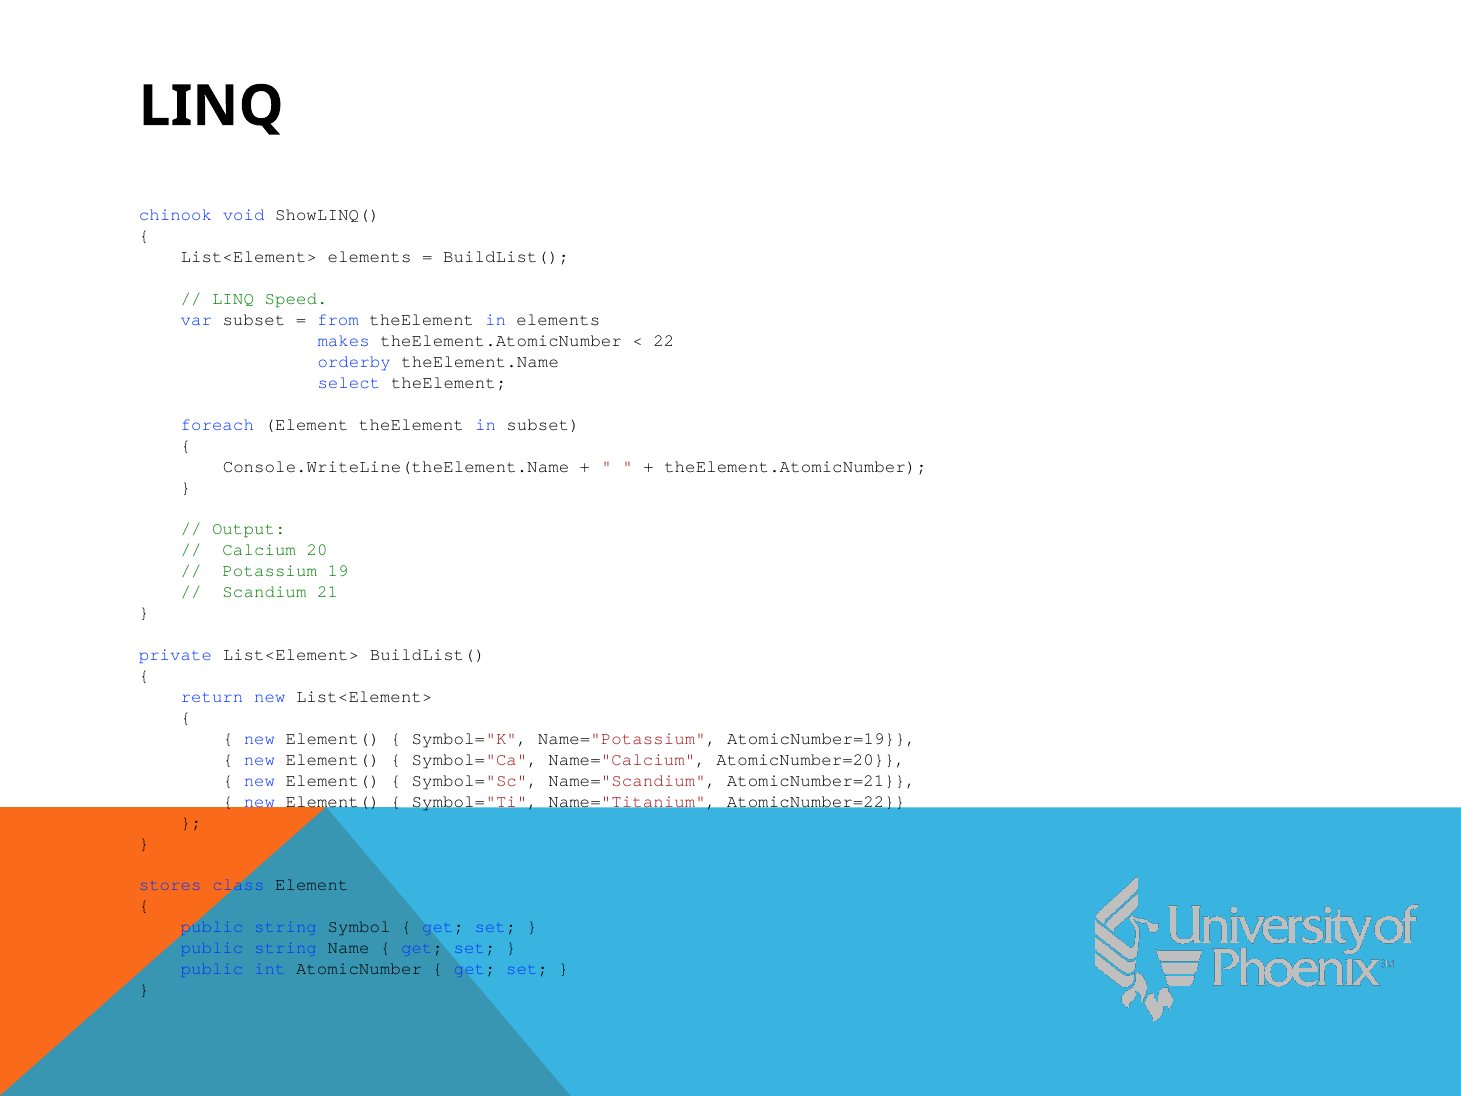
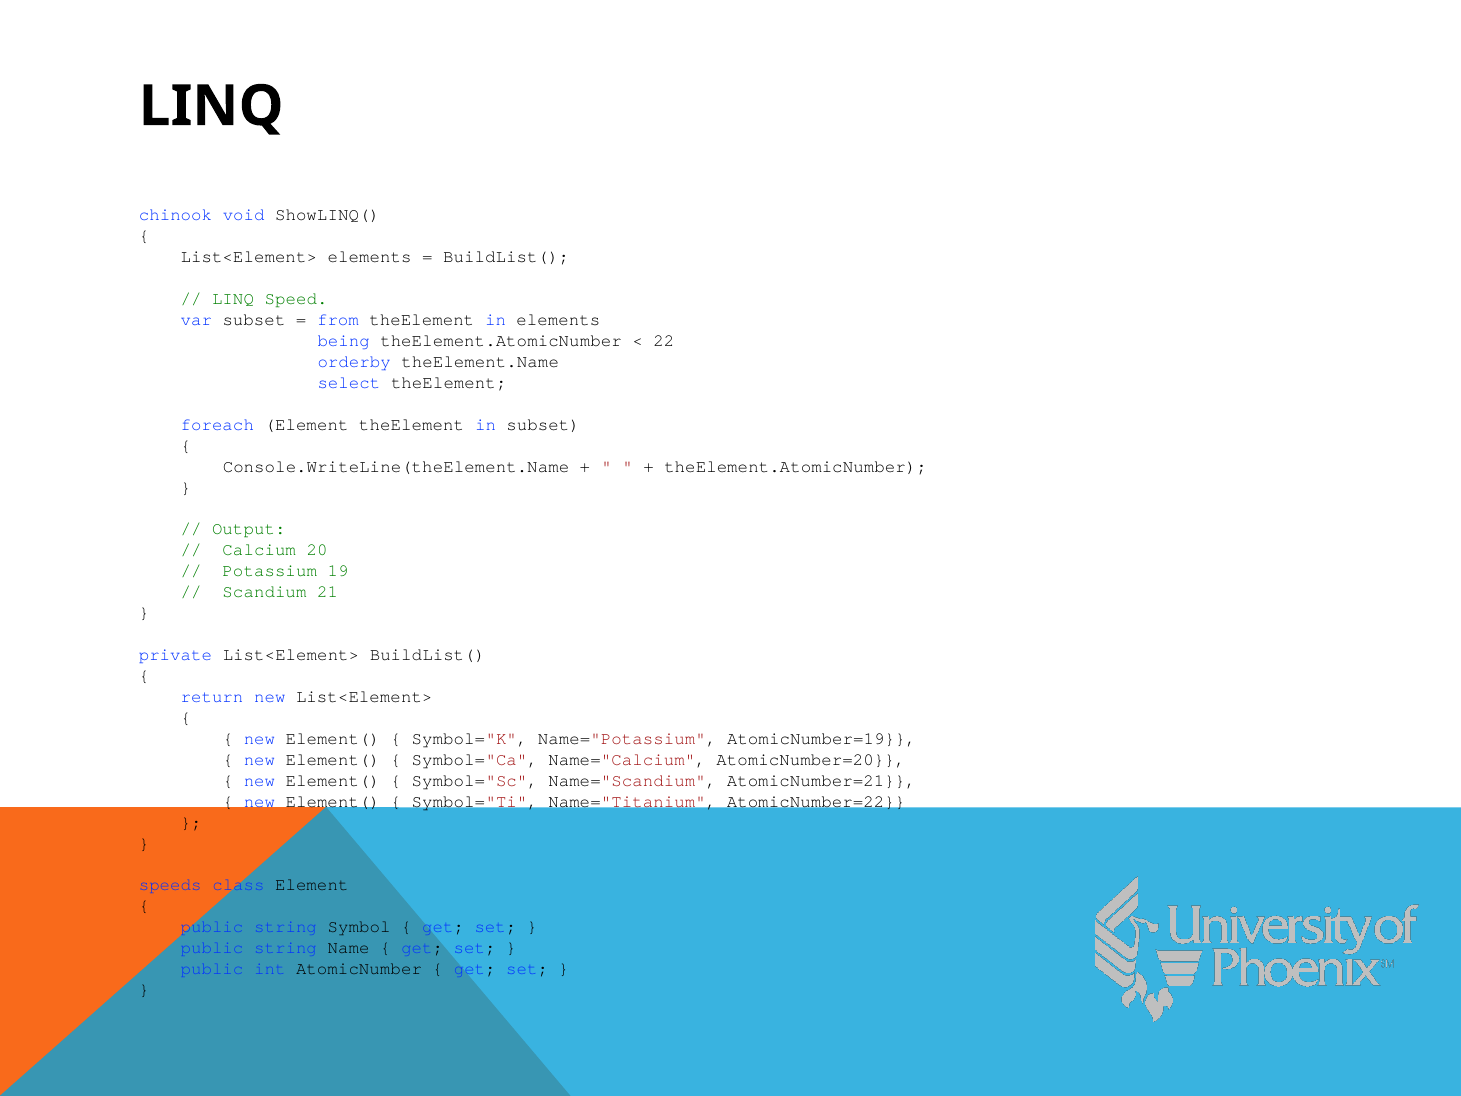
makes: makes -> being
stores: stores -> speeds
